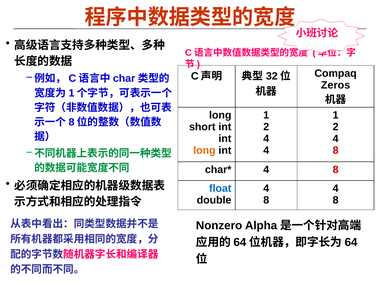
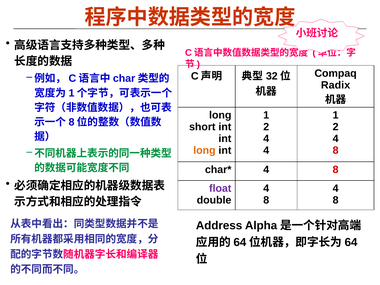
Zeros: Zeros -> Radix
float colour: blue -> purple
Nonzero: Nonzero -> Address
